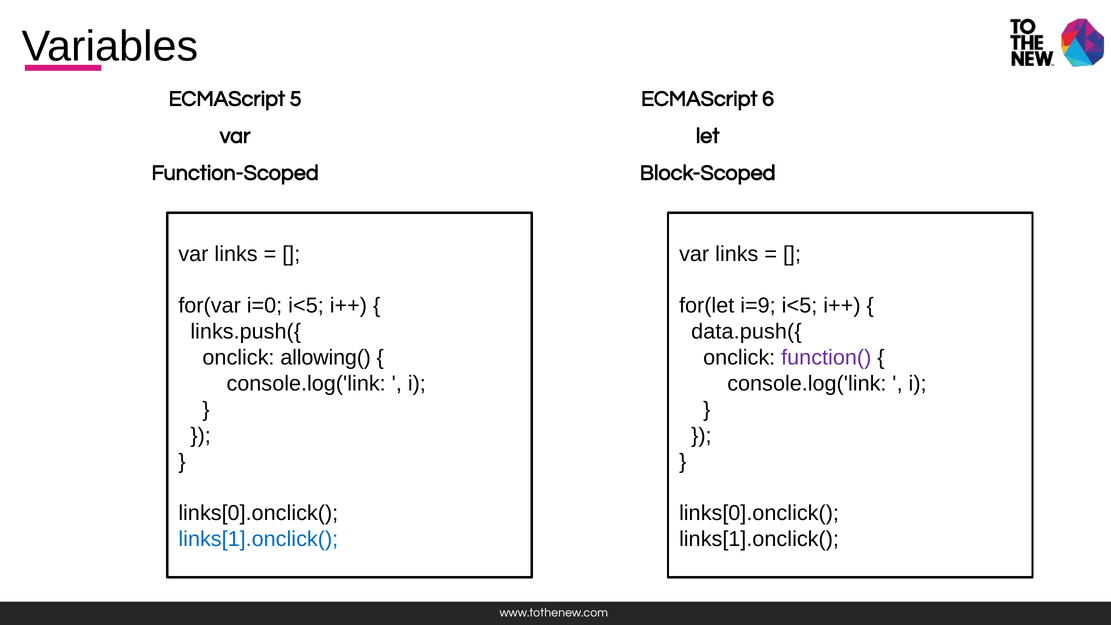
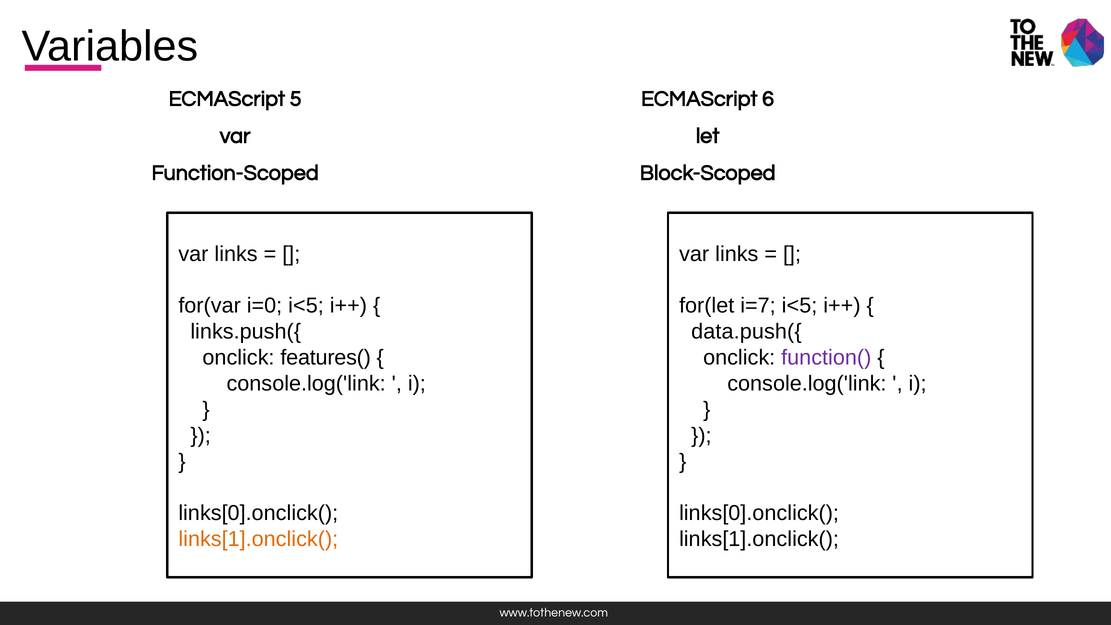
i=9: i=9 -> i=7
allowing(: allowing( -> features(
links[1].onclick( at (258, 539) colour: blue -> orange
